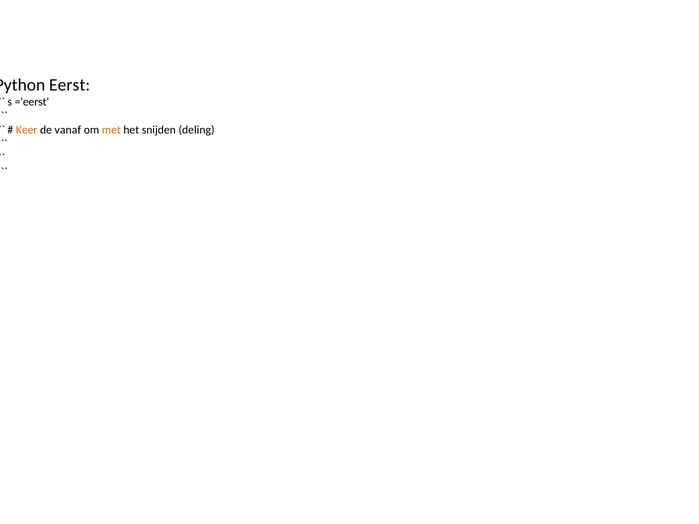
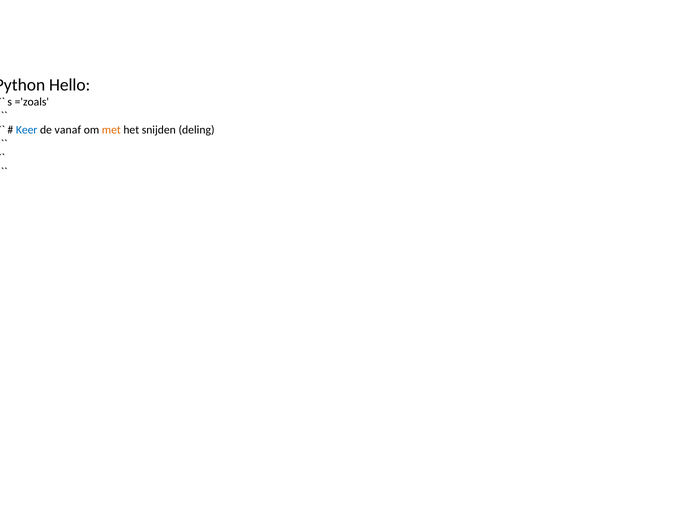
Eerst: Eerst -> Hello
='eerst: ='eerst -> ='zoals
Keer colour: orange -> blue
